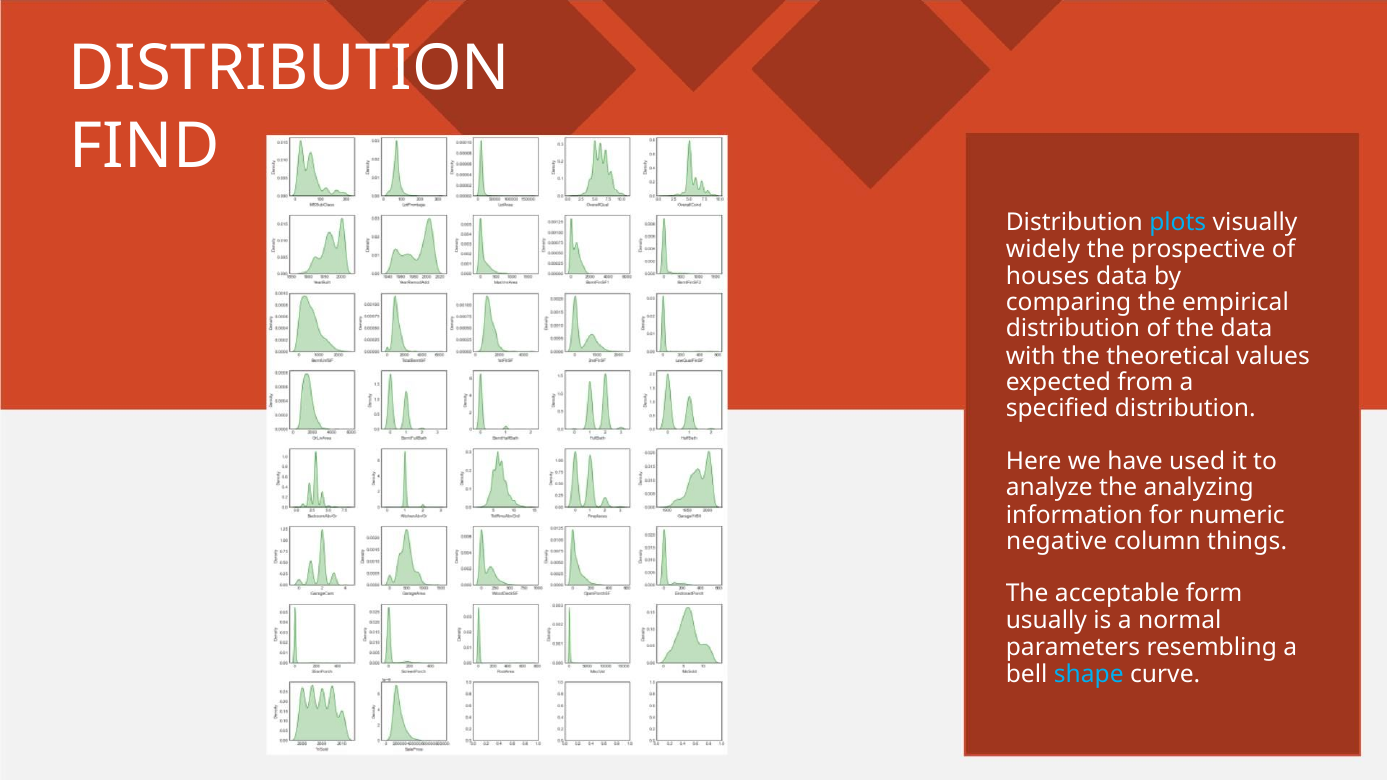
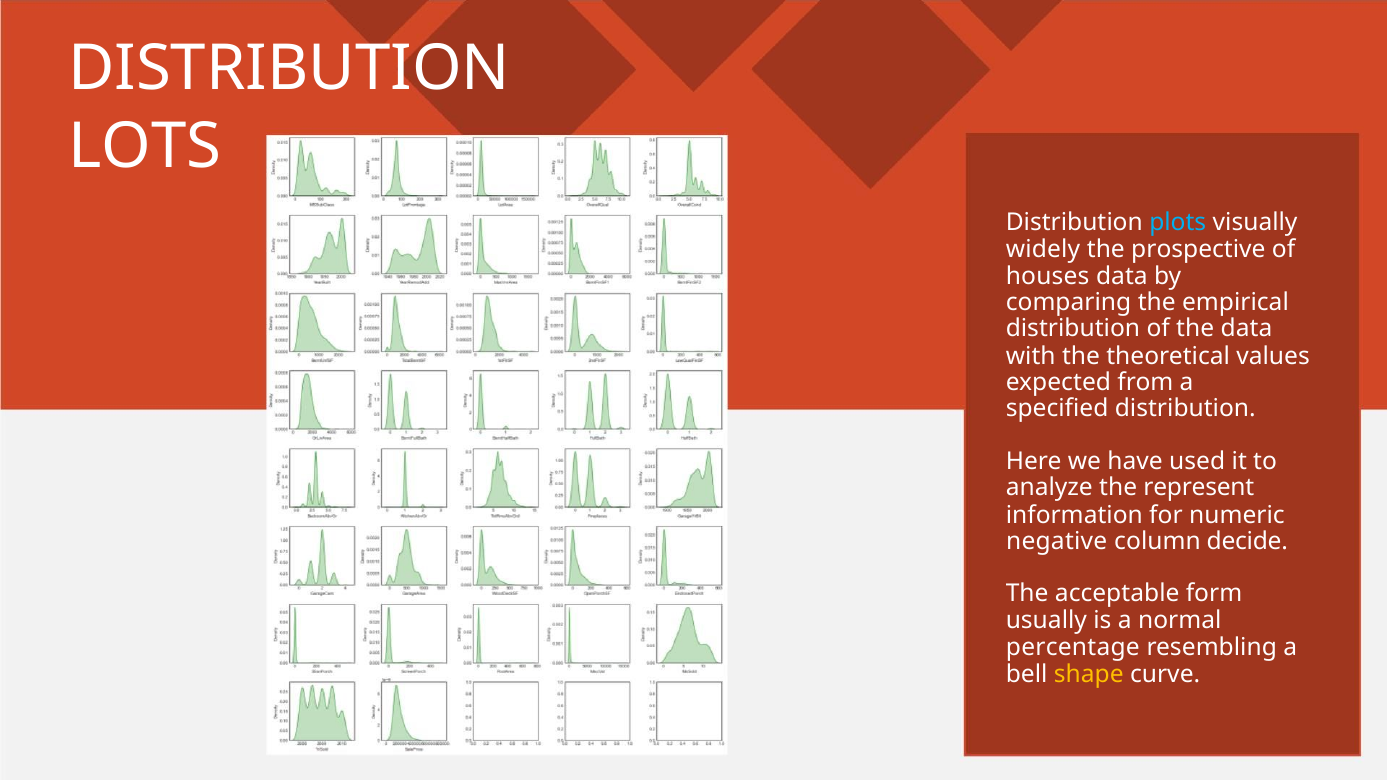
FIND: FIND -> LOTS
analyzing: analyzing -> represent
things: things -> decide
parameters: parameters -> percentage
shape colour: light blue -> yellow
